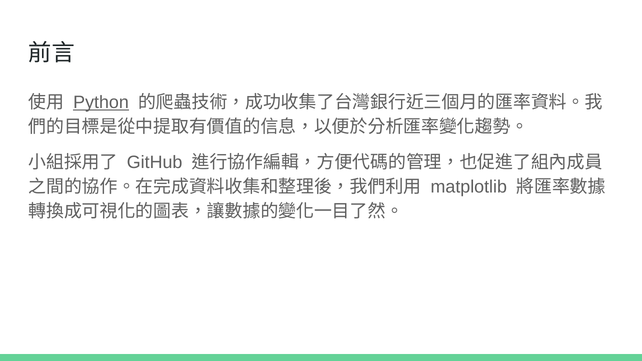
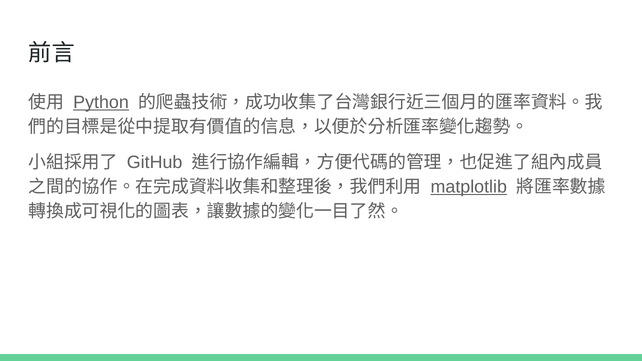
matplotlib underline: none -> present
